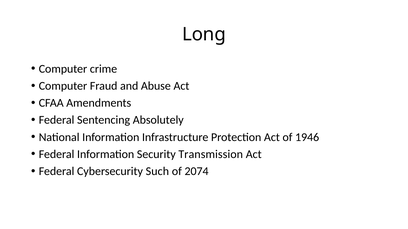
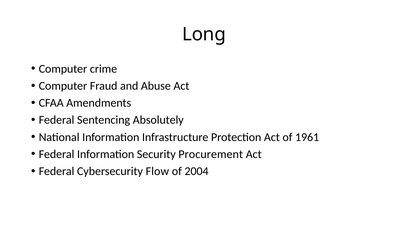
1946: 1946 -> 1961
Transmission: Transmission -> Procurement
Such: Such -> Flow
2074: 2074 -> 2004
